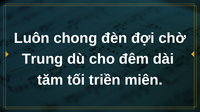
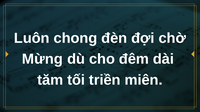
Trung: Trung -> Mừng
